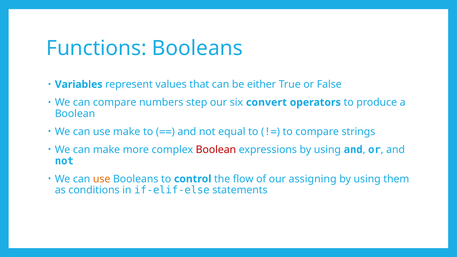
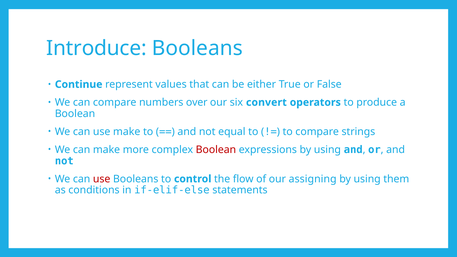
Functions: Functions -> Introduce
Variables: Variables -> Continue
step: step -> over
use at (102, 179) colour: orange -> red
